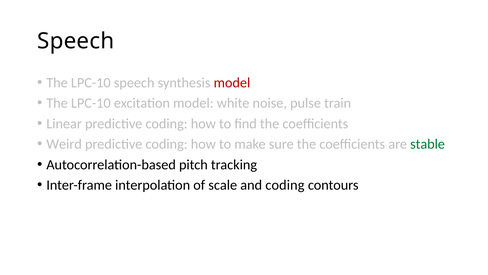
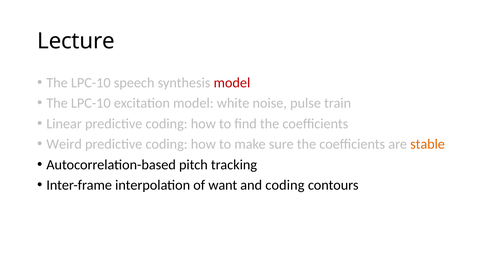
Speech at (76, 41): Speech -> Lecture
stable colour: green -> orange
scale: scale -> want
